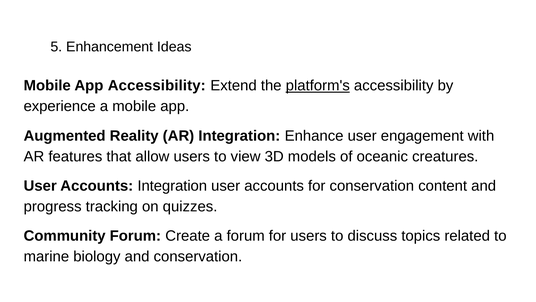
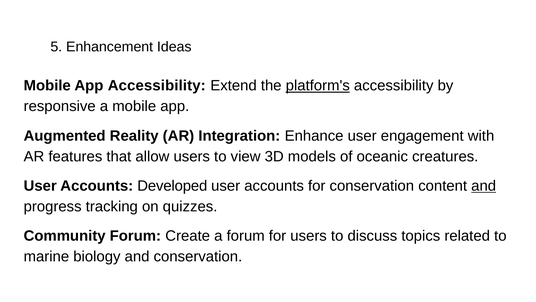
experience: experience -> responsive
Accounts Integration: Integration -> Developed
and at (484, 186) underline: none -> present
